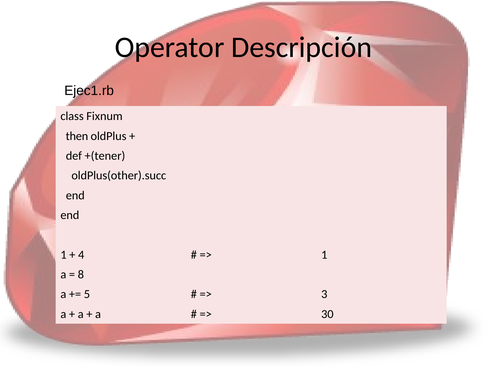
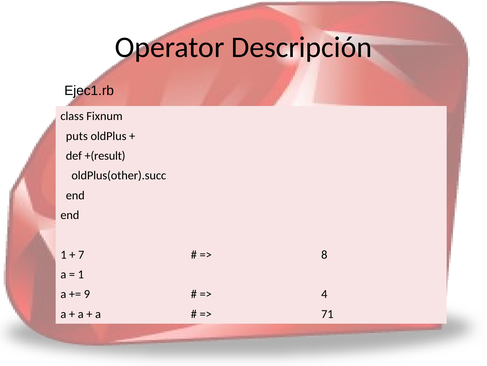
then: then -> puts
+(tener: +(tener -> +(result
4: 4 -> 7
1 at (324, 254): 1 -> 8
8 at (81, 274): 8 -> 1
5: 5 -> 9
3: 3 -> 4
30: 30 -> 71
